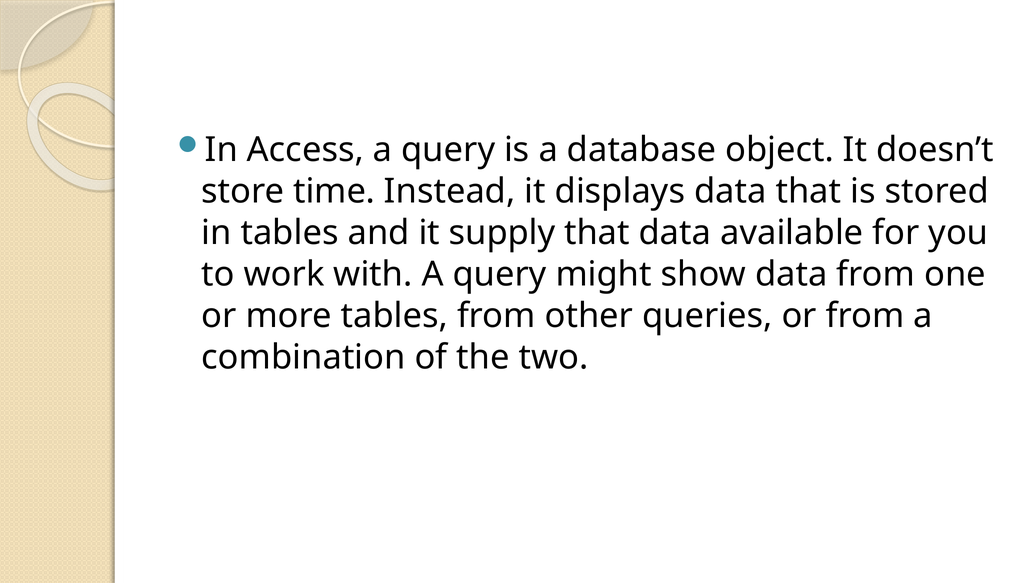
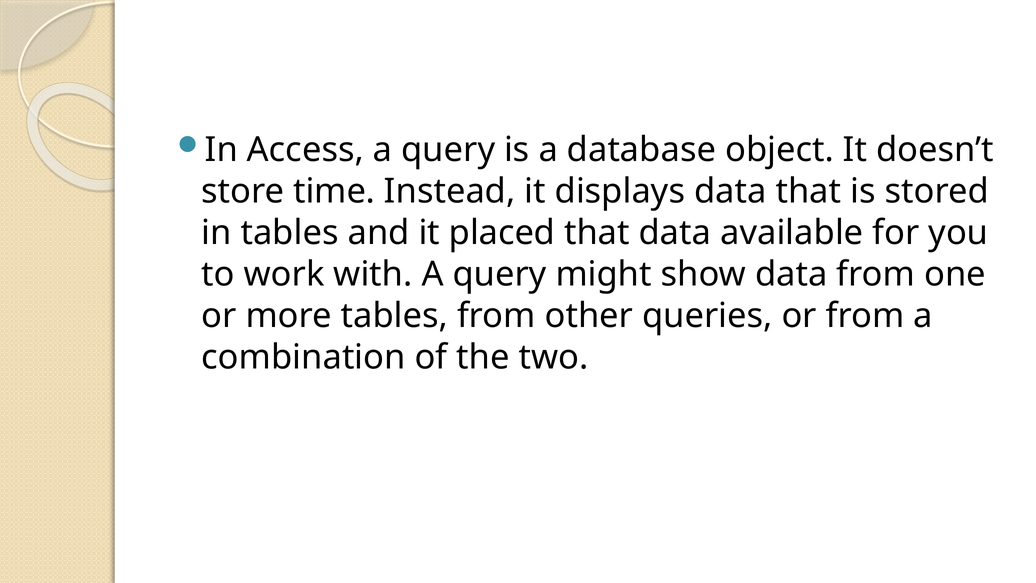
supply: supply -> placed
